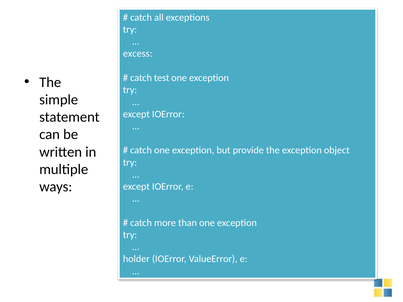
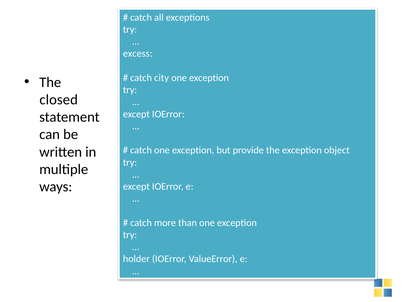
test: test -> city
simple: simple -> closed
